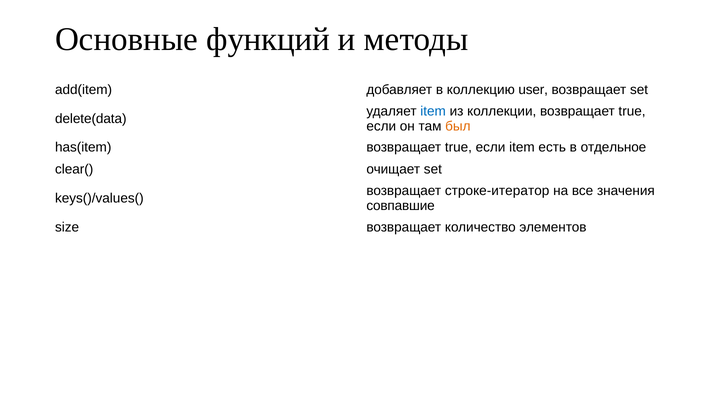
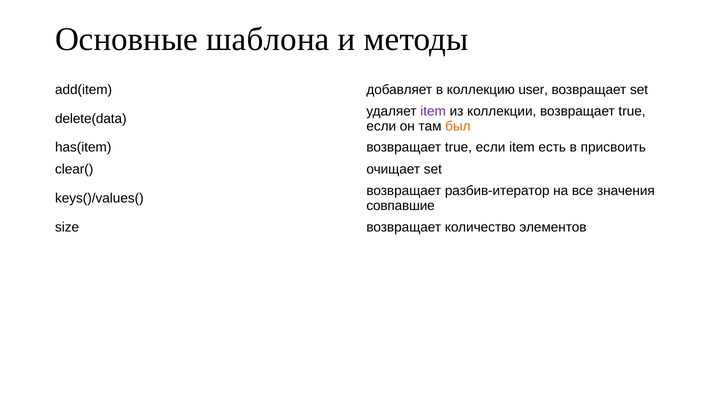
функций: функций -> шаблона
item at (433, 111) colour: blue -> purple
отдельное: отдельное -> присвоить
строке-итератор: строке-итератор -> разбив-итератор
